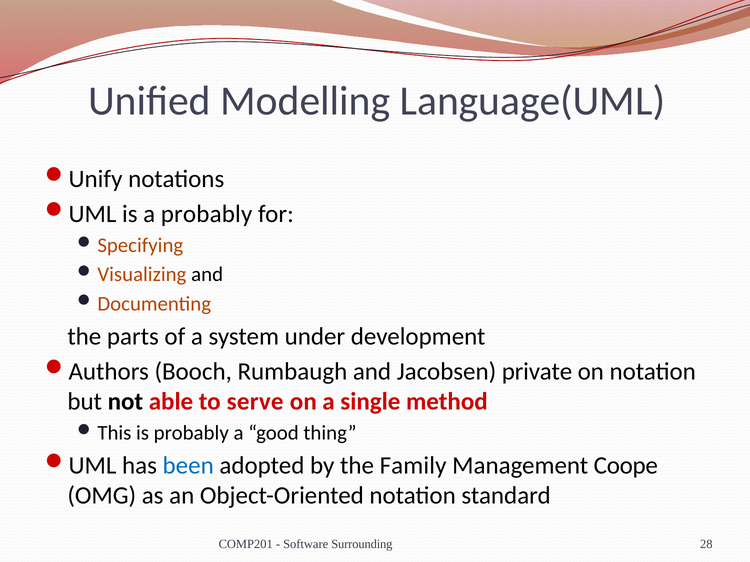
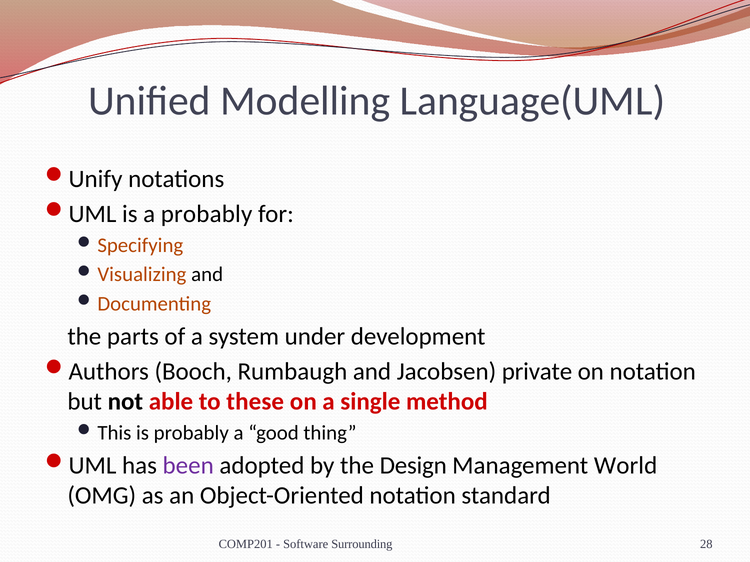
serve: serve -> these
been colour: blue -> purple
Family: Family -> Design
Coope: Coope -> World
